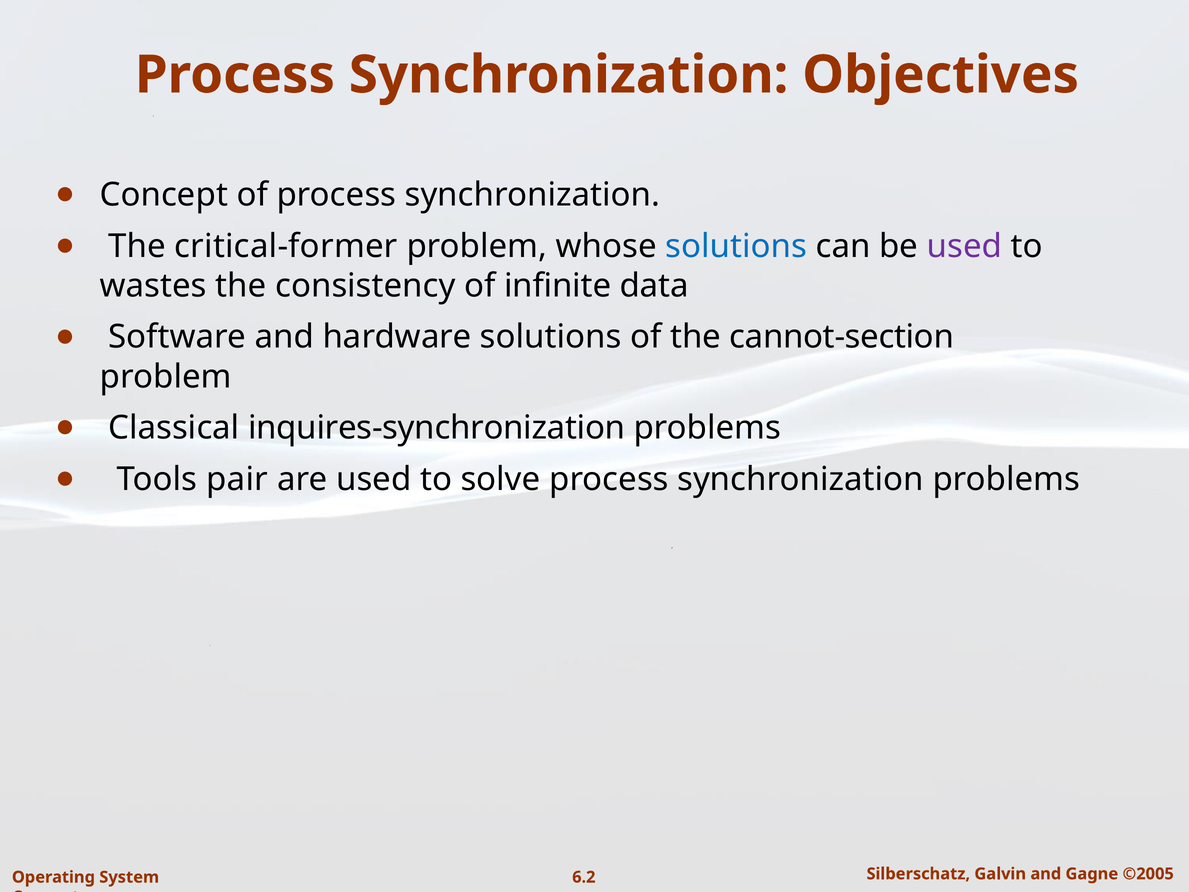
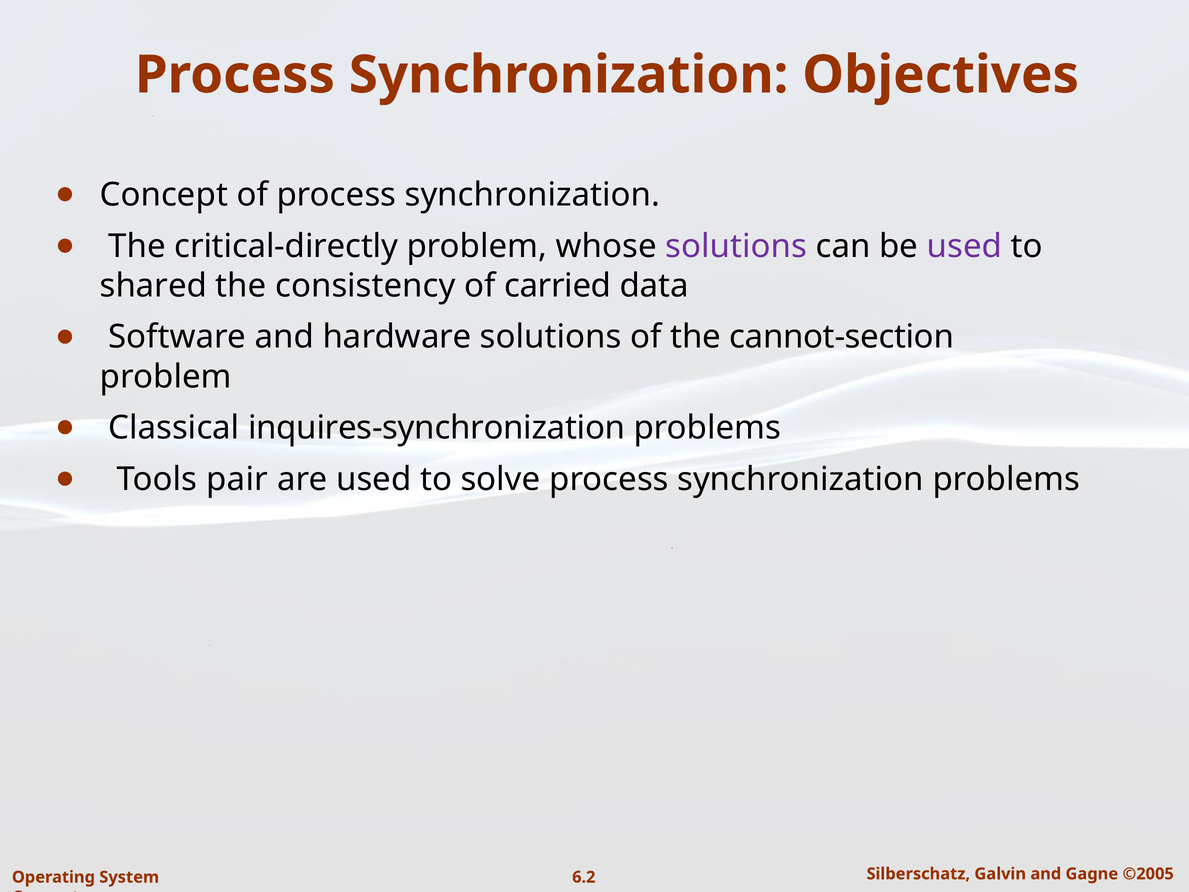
critical-former: critical-former -> critical-directly
solutions at (736, 246) colour: blue -> purple
wastes: wastes -> shared
infinite: infinite -> carried
